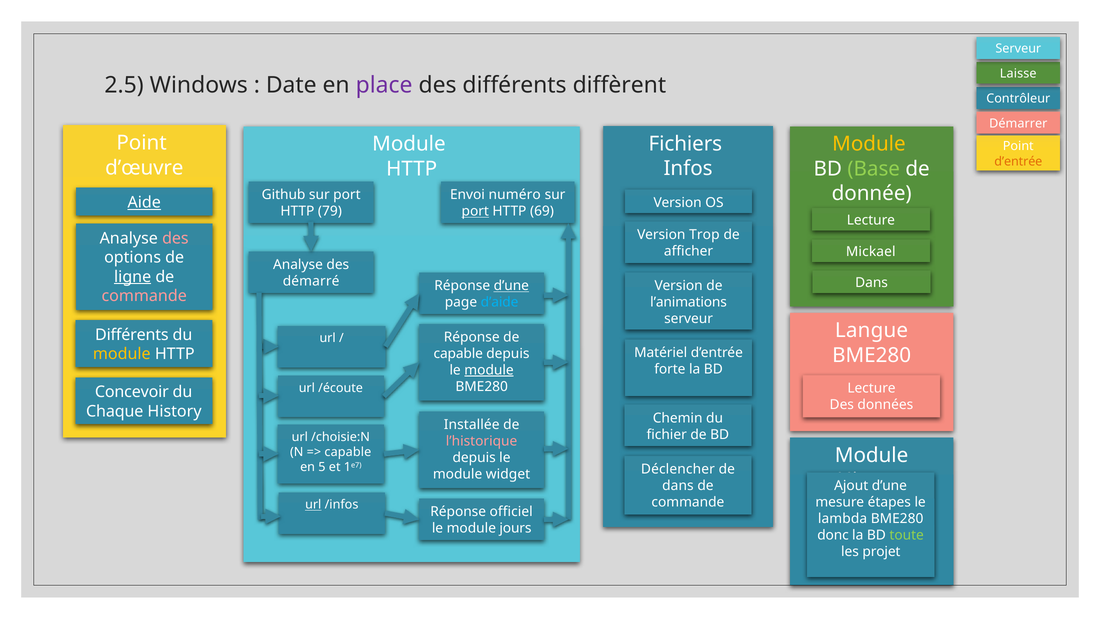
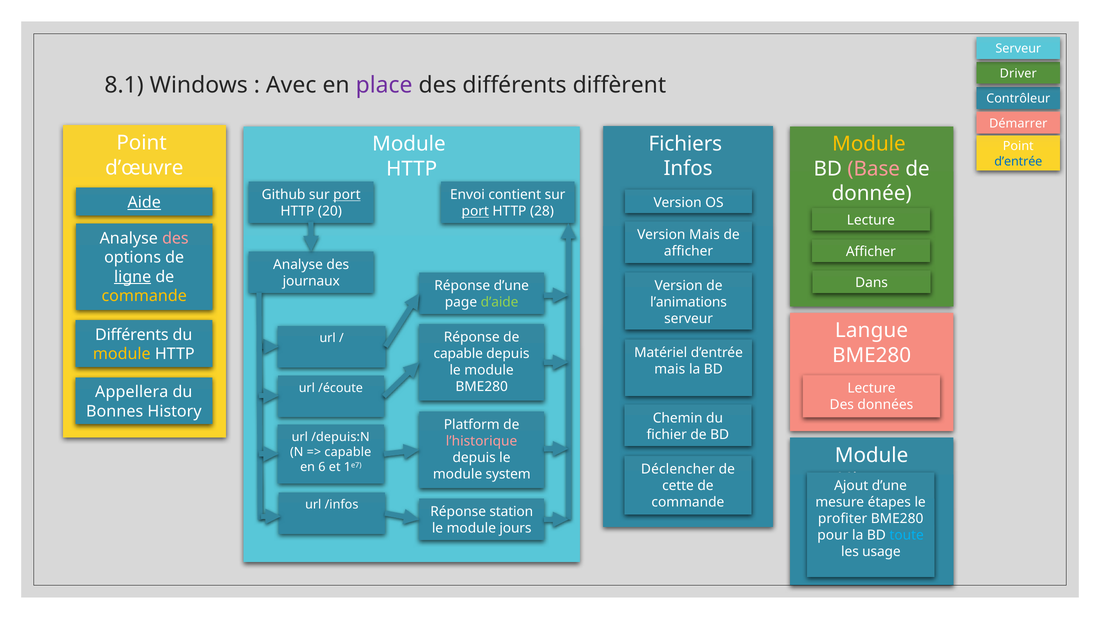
Laisse: Laisse -> Driver
2.5: 2.5 -> 8.1
Date: Date -> Avec
d’entrée at (1018, 161) colour: orange -> blue
Base colour: light green -> pink
port at (347, 195) underline: none -> present
numéro: numéro -> contient
79: 79 -> 20
69: 69 -> 28
Version Trop: Trop -> Mais
Mickael at (871, 252): Mickael -> Afficher
démarré: démarré -> journaux
d’une at (511, 286) underline: present -> none
commande at (144, 296) colour: pink -> yellow
d’aide colour: light blue -> light green
forte at (670, 369): forte -> mais
module at (489, 370) underline: present -> none
Concevoir: Concevoir -> Appellera
Chaque: Chaque -> Bonnes
Installée: Installée -> Platform
/choisie:N: /choisie:N -> /depuis:N
5: 5 -> 6
widget: widget -> system
dans at (678, 485): dans -> cette
url at (313, 505) underline: present -> none
officiel: officiel -> station
lambda: lambda -> profiter
donc: donc -> pour
toute colour: light green -> light blue
projet: projet -> usage
